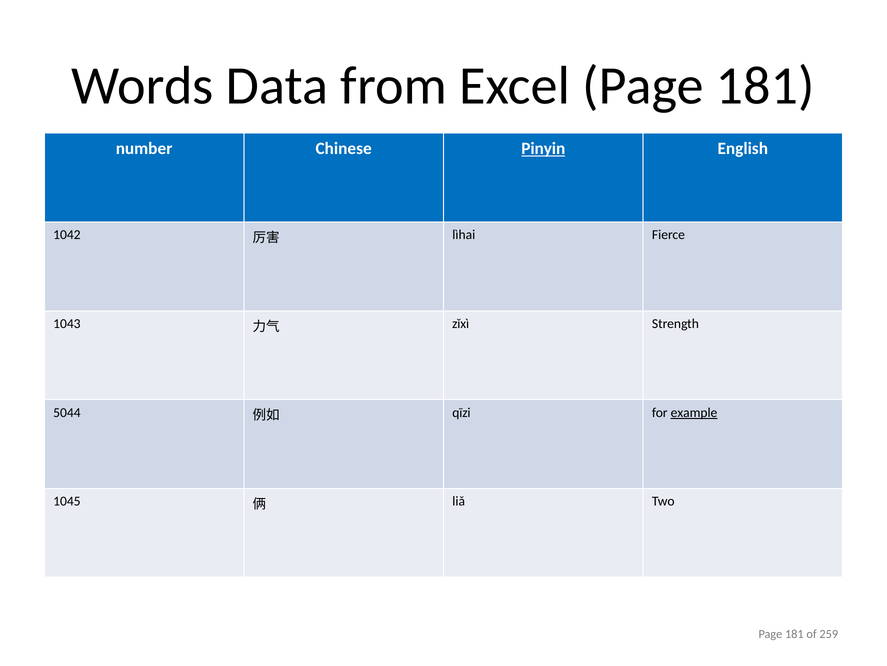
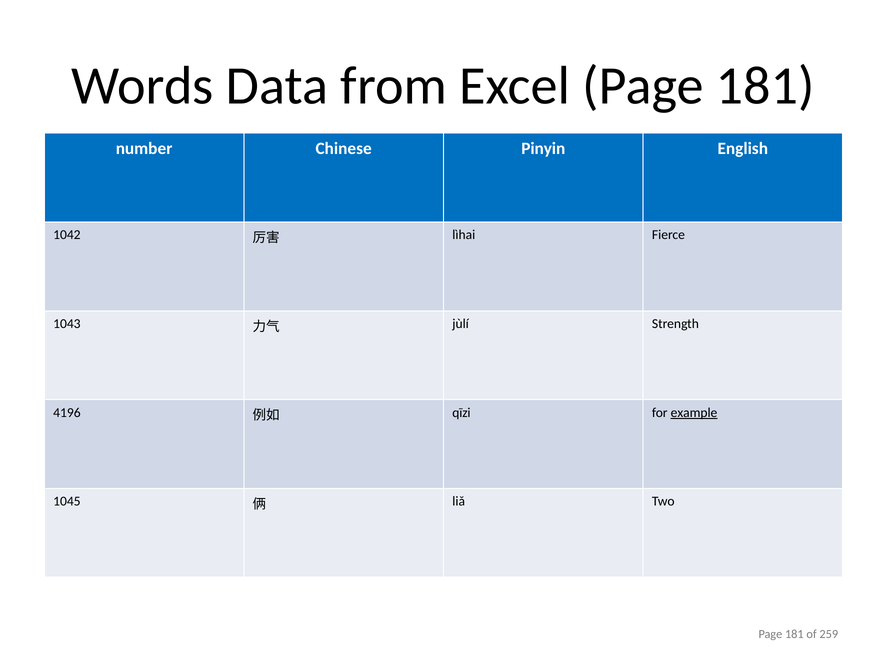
Pinyin underline: present -> none
zǐxì: zǐxì -> jùlí
5044: 5044 -> 4196
